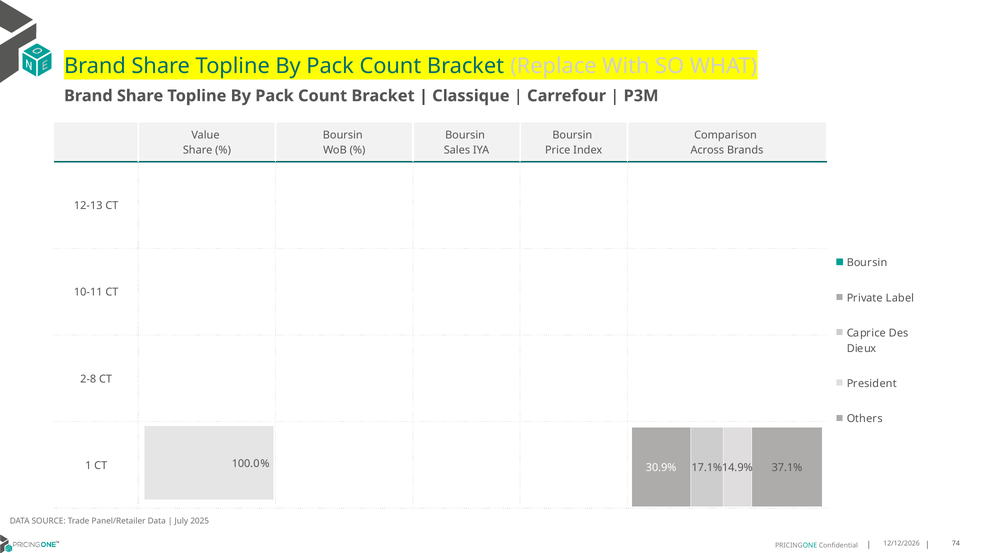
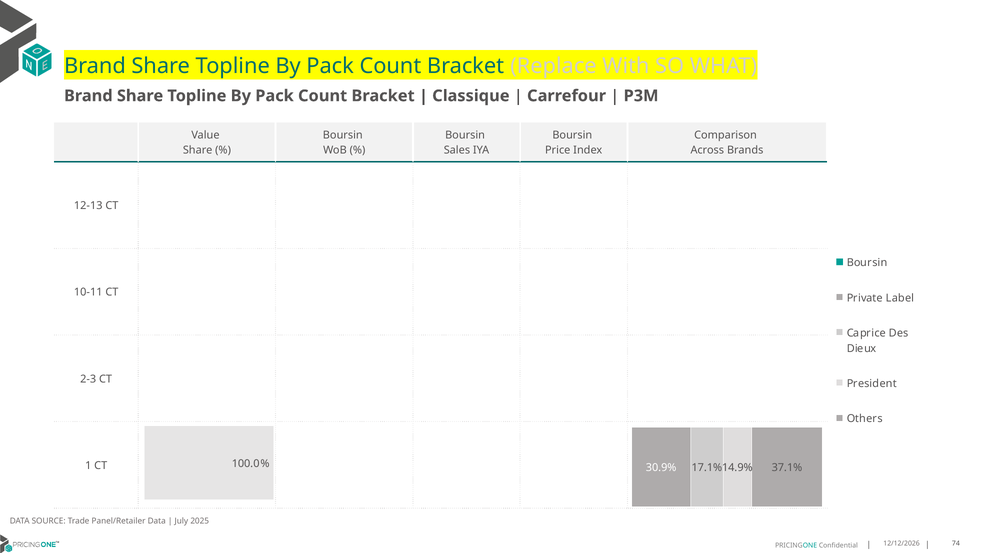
2-8: 2-8 -> 2-3
